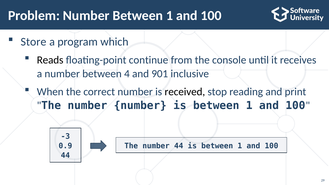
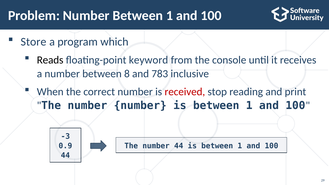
continue: continue -> keyword
4: 4 -> 8
901: 901 -> 783
received colour: black -> red
